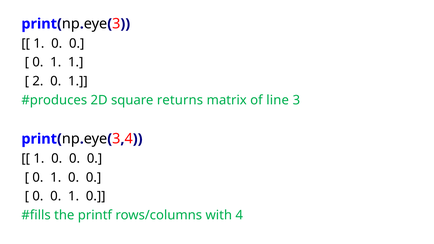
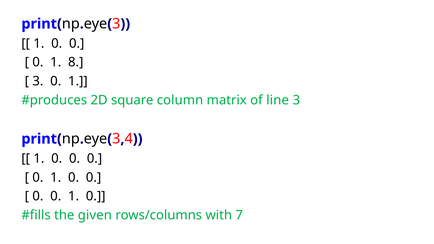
1 1: 1 -> 8
2 at (38, 81): 2 -> 3
returns: returns -> column
printf: printf -> given
with 4: 4 -> 7
